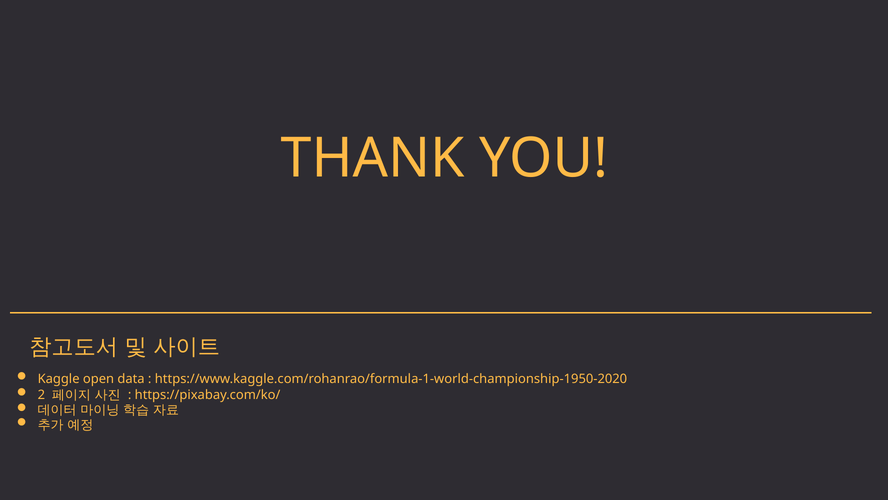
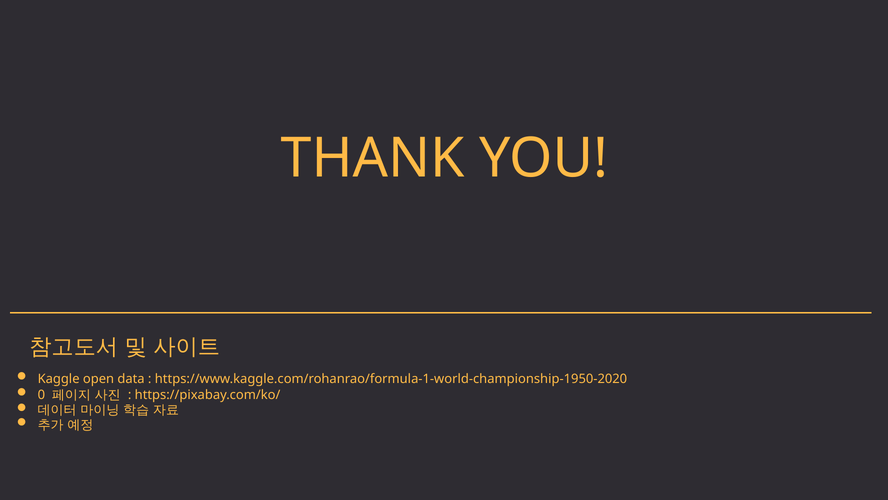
2: 2 -> 0
